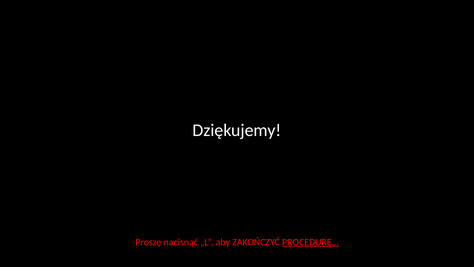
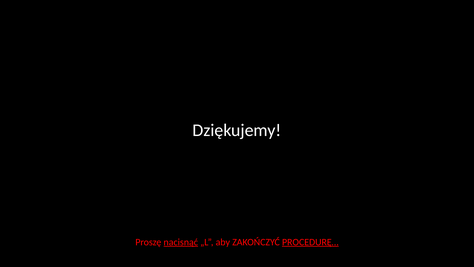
nacisnąć underline: none -> present
